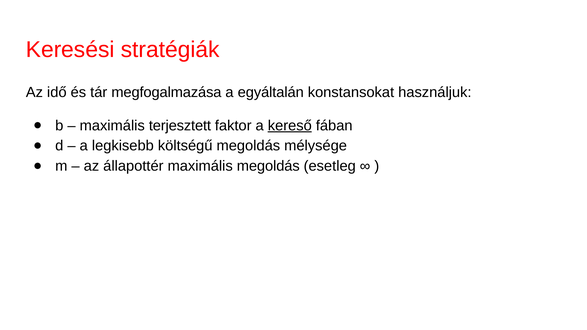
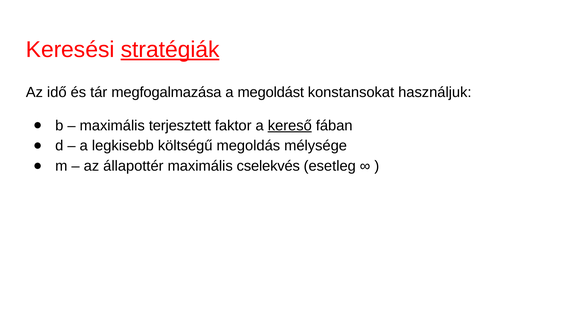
stratégiák underline: none -> present
egyáltalán: egyáltalán -> megoldást
maximális megoldás: megoldás -> cselekvés
